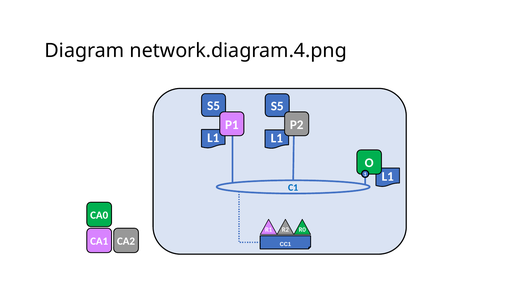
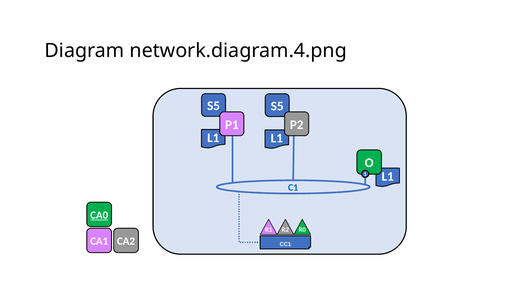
CA0 underline: none -> present
